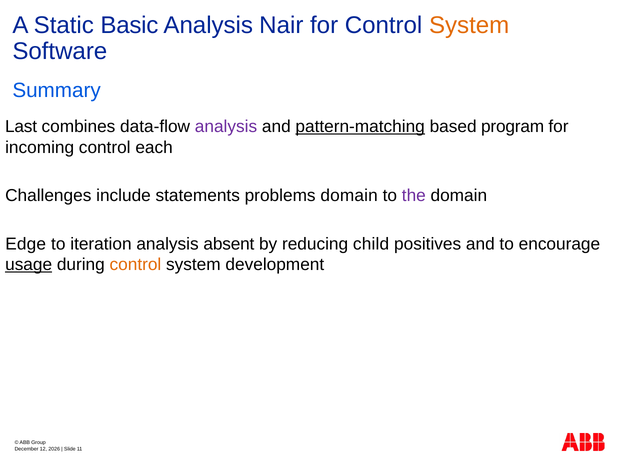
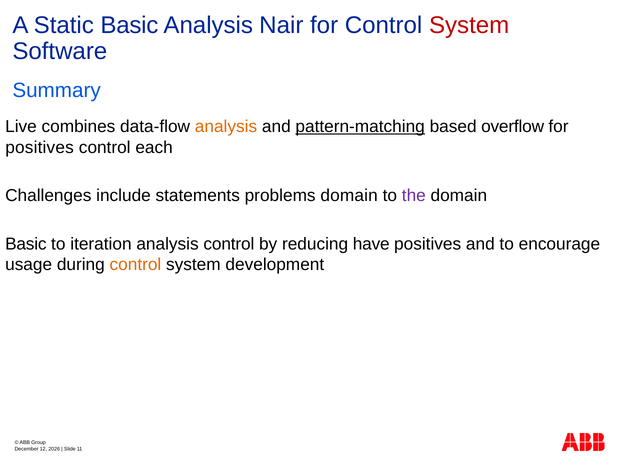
System at (469, 25) colour: orange -> red
Last: Last -> Live
analysis at (226, 127) colour: purple -> orange
program: program -> overflow
incoming at (40, 147): incoming -> positives
Edge at (26, 244): Edge -> Basic
analysis absent: absent -> control
child: child -> have
usage underline: present -> none
